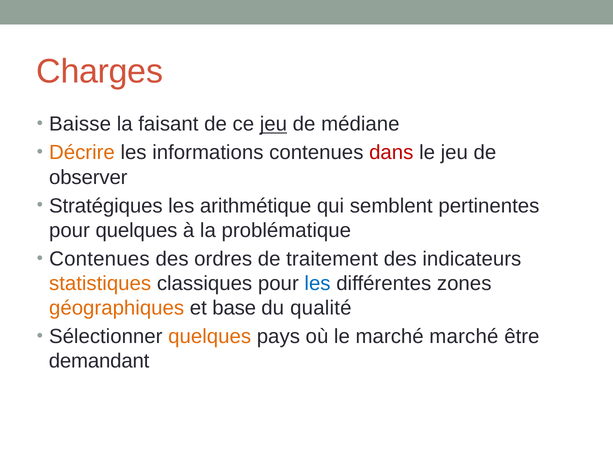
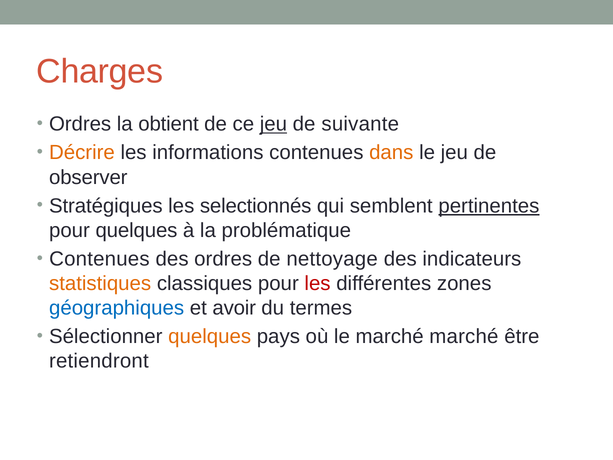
Baisse at (80, 124): Baisse -> Ordres
faisant: faisant -> obtient
médiane: médiane -> suivante
dans colour: red -> orange
arithmétique: arithmétique -> selectionnés
pertinentes underline: none -> present
traitement: traitement -> nettoyage
les at (318, 283) colour: blue -> red
géographiques colour: orange -> blue
base: base -> avoir
qualité: qualité -> termes
demandant: demandant -> retiendront
